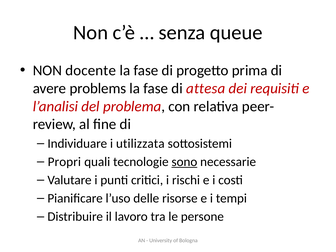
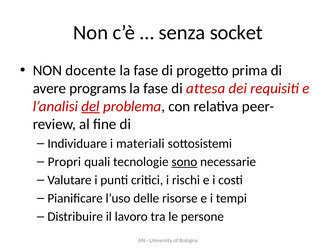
queue: queue -> socket
problems: problems -> programs
del underline: none -> present
utilizzata: utilizzata -> materiali
